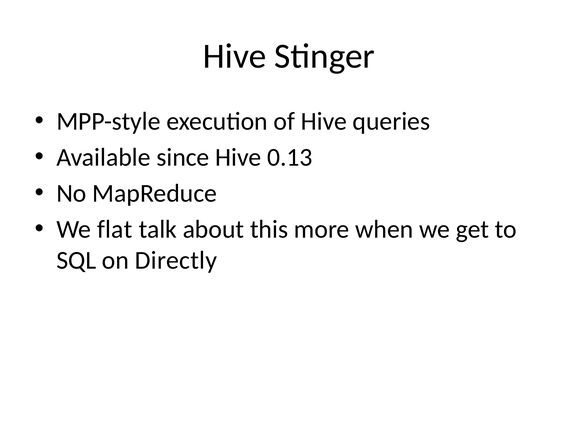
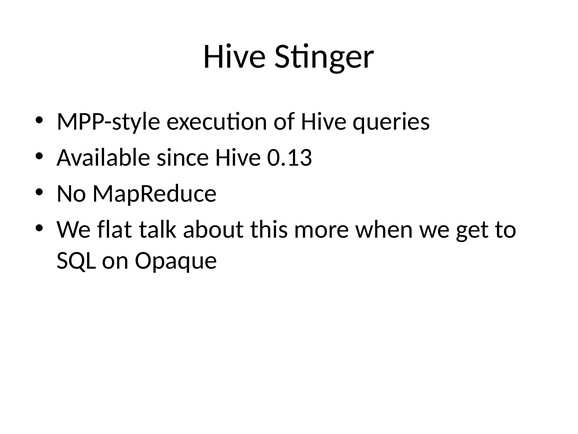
Directly: Directly -> Opaque
